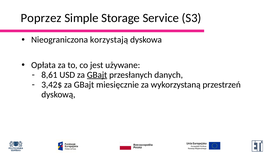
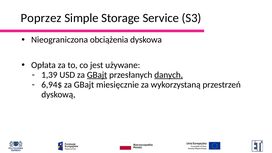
korzystają: korzystają -> obciążenia
8,61: 8,61 -> 1,39
danych underline: none -> present
3,42$: 3,42$ -> 6,94$
